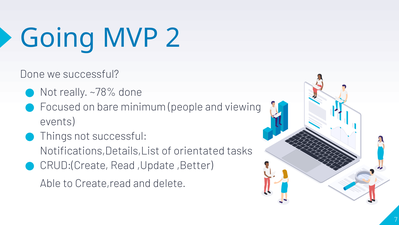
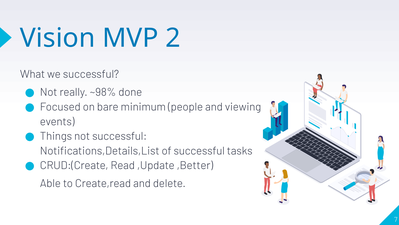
Going: Going -> Vision
Done at (32, 74): Done -> What
~78%: ~78% -> ~98%
of orientated: orientated -> successful
